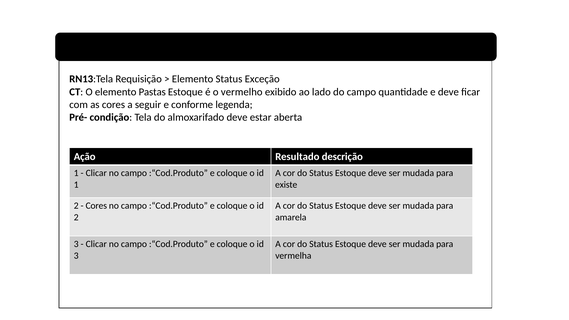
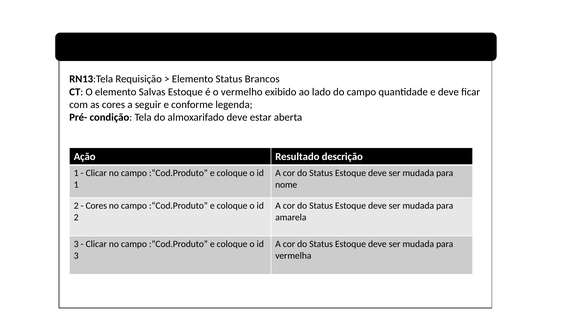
Exceção: Exceção -> Brancos
Pastas: Pastas -> Salvas
existe: existe -> nome
